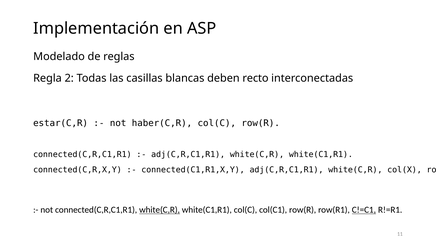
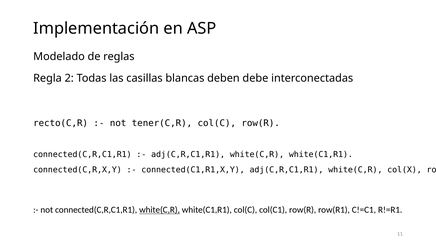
recto: recto -> debe
estar(C,R: estar(C,R -> recto(C,R
haber(C,R: haber(C,R -> tener(C,R
C!=C1 underline: present -> none
